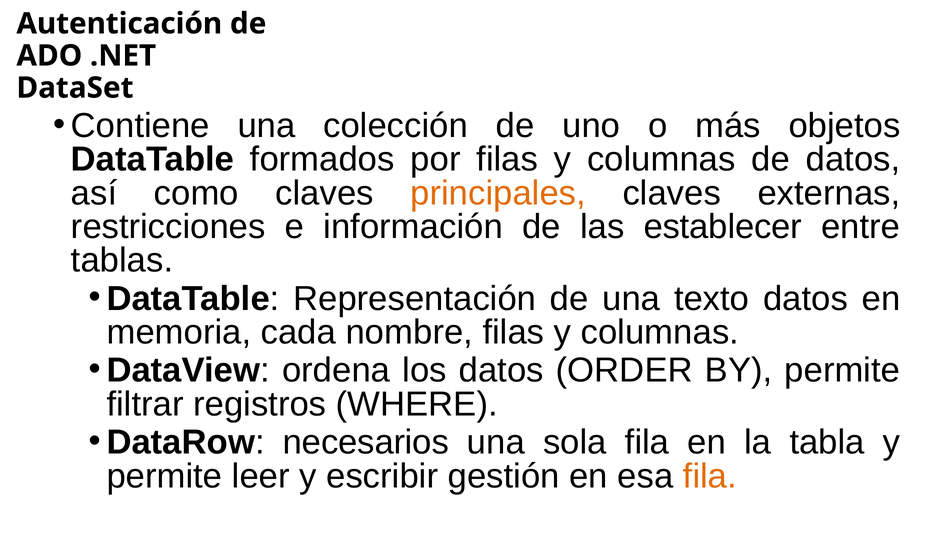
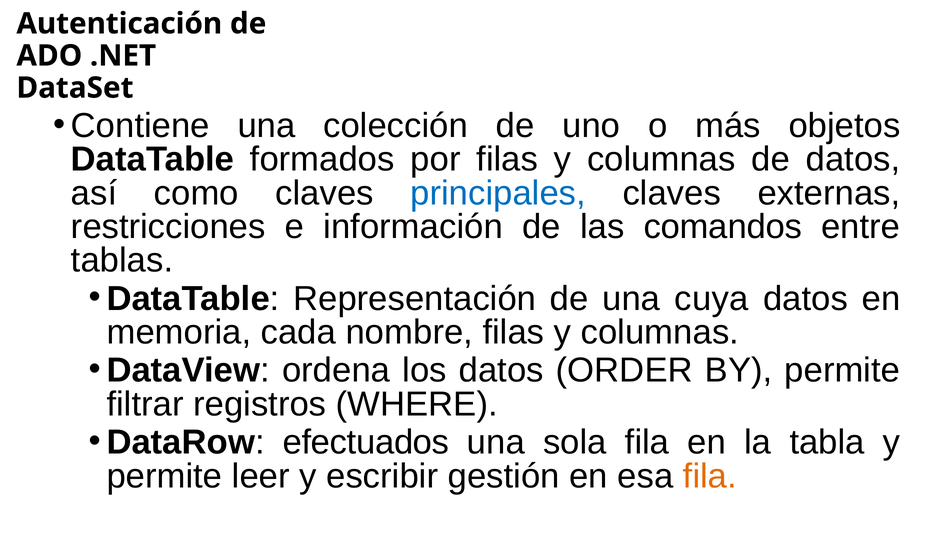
principales colour: orange -> blue
establecer: establecer -> comandos
texto: texto -> cuya
necesarios: necesarios -> efectuados
